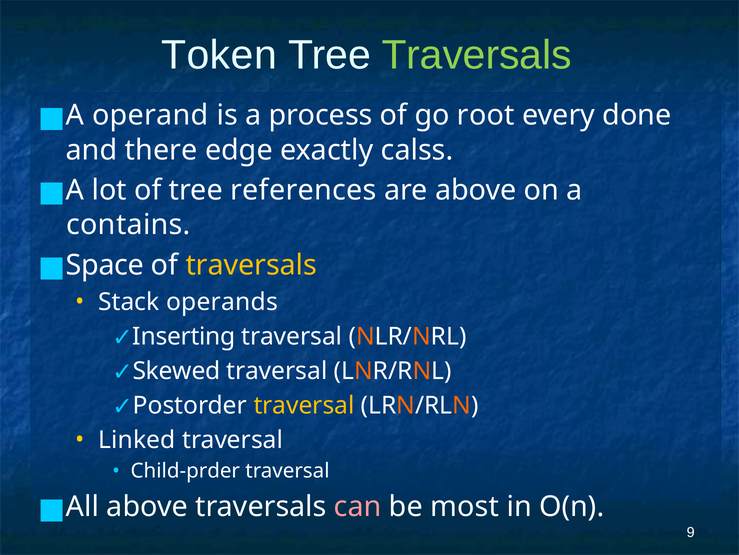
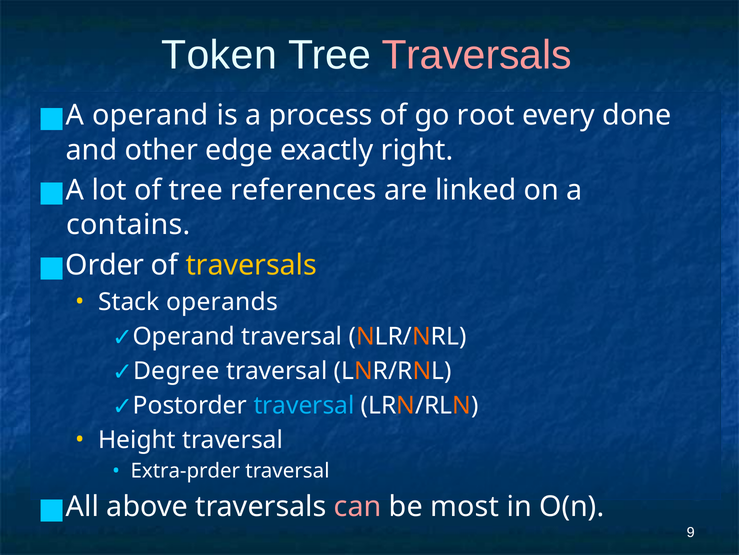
Traversals at (477, 55) colour: light green -> pink
there: there -> other
calss: calss -> right
are above: above -> linked
Space: Space -> Order
Inserting at (184, 336): Inserting -> Operand
Skewed: Skewed -> Degree
traversal at (304, 405) colour: yellow -> light blue
Linked: Linked -> Height
Child-prder: Child-prder -> Extra-prder
